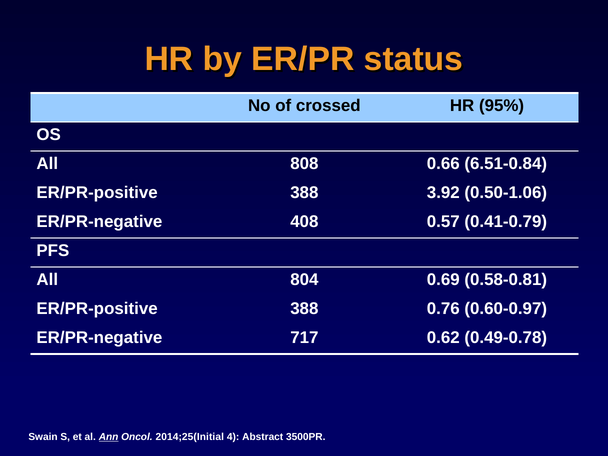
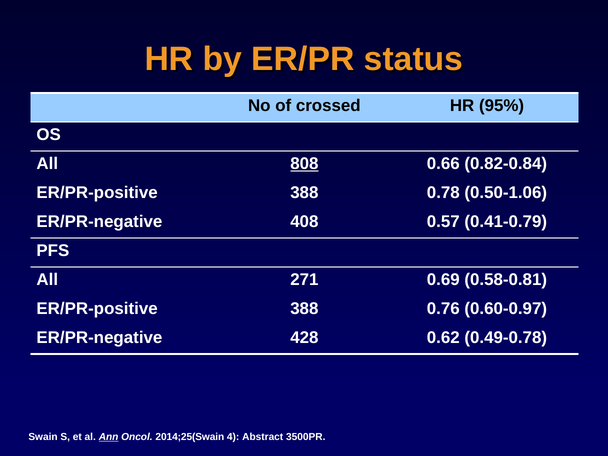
808 underline: none -> present
6.51-0.84: 6.51-0.84 -> 0.82-0.84
3.92: 3.92 -> 0.78
804: 804 -> 271
717: 717 -> 428
2014;25(Initial: 2014;25(Initial -> 2014;25(Swain
